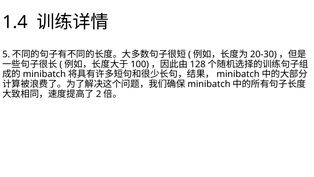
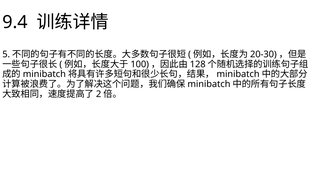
1.4: 1.4 -> 9.4
